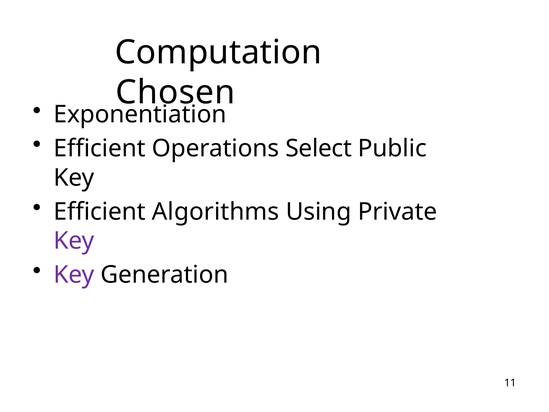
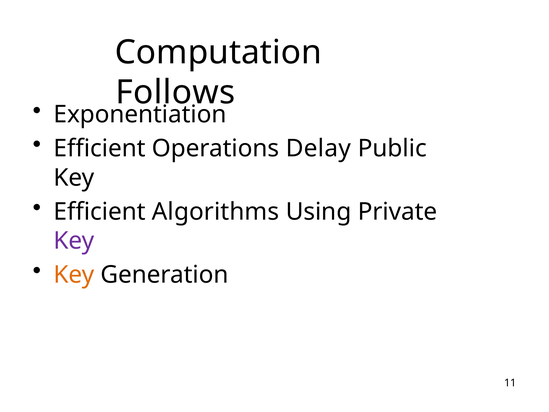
Chosen: Chosen -> Follows
Select: Select -> Delay
Key at (74, 275) colour: purple -> orange
